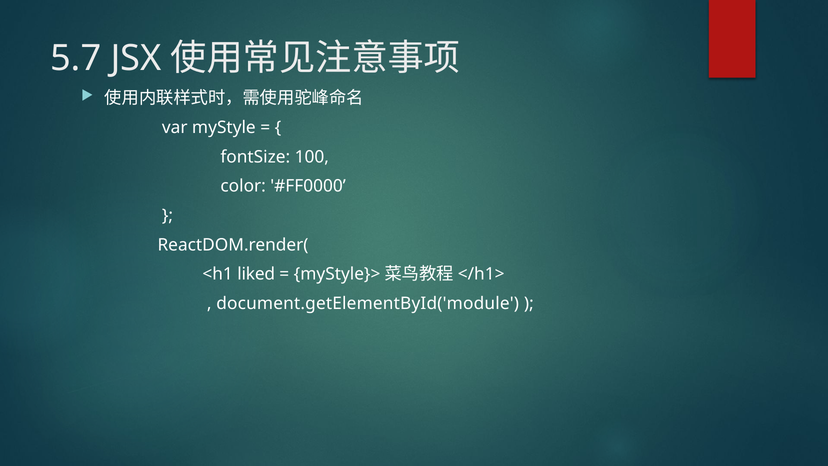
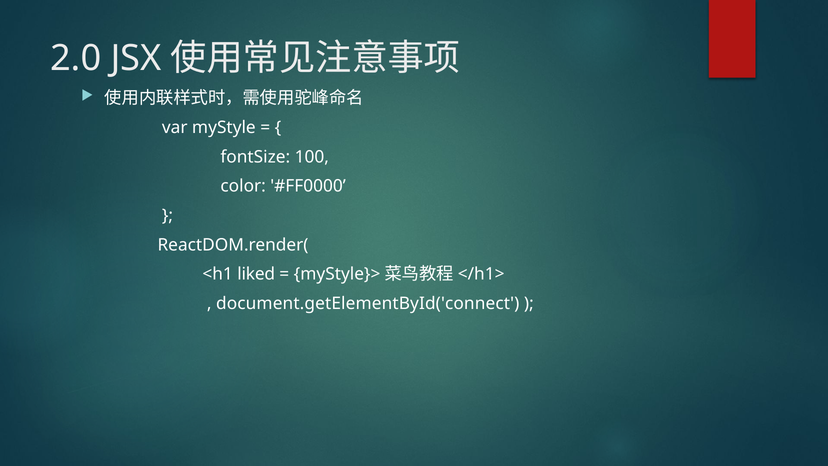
5.7: 5.7 -> 2.0
document.getElementById('module: document.getElementById('module -> document.getElementById('connect
